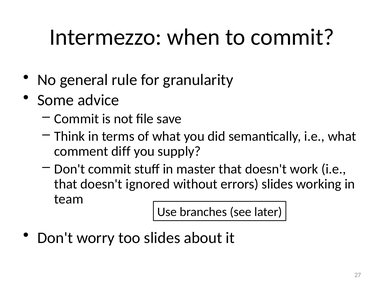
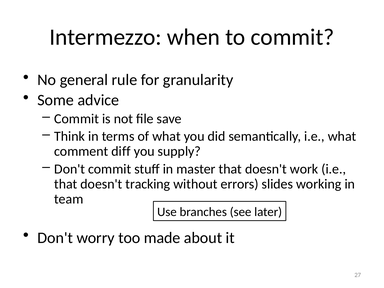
ignored: ignored -> tracking
too slides: slides -> made
